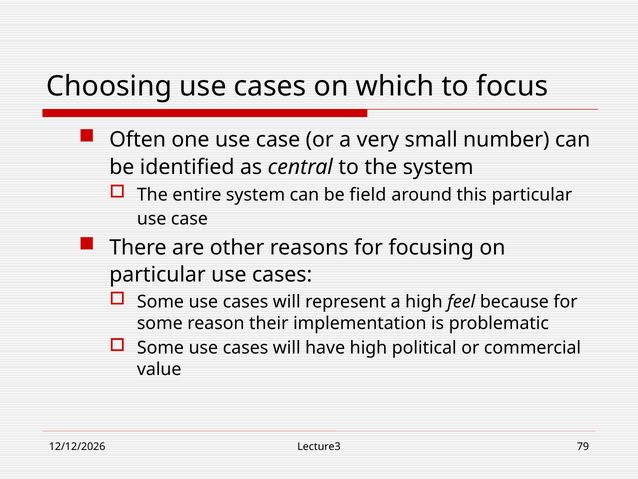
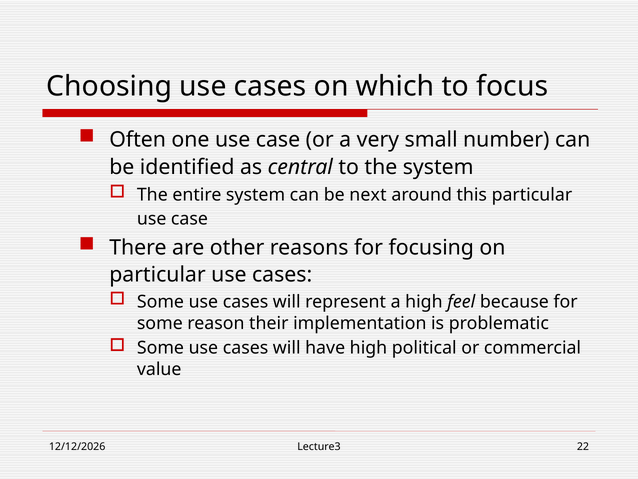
field: field -> next
79: 79 -> 22
